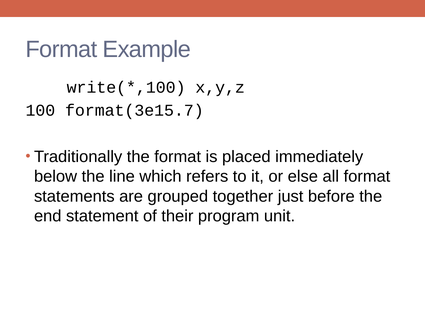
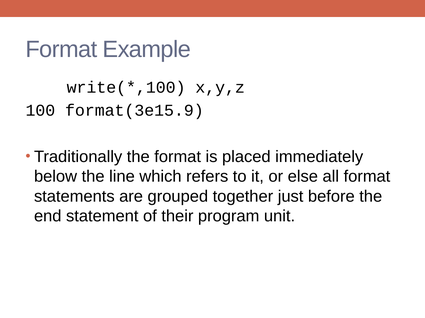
format(3e15.7: format(3e15.7 -> format(3e15.9
